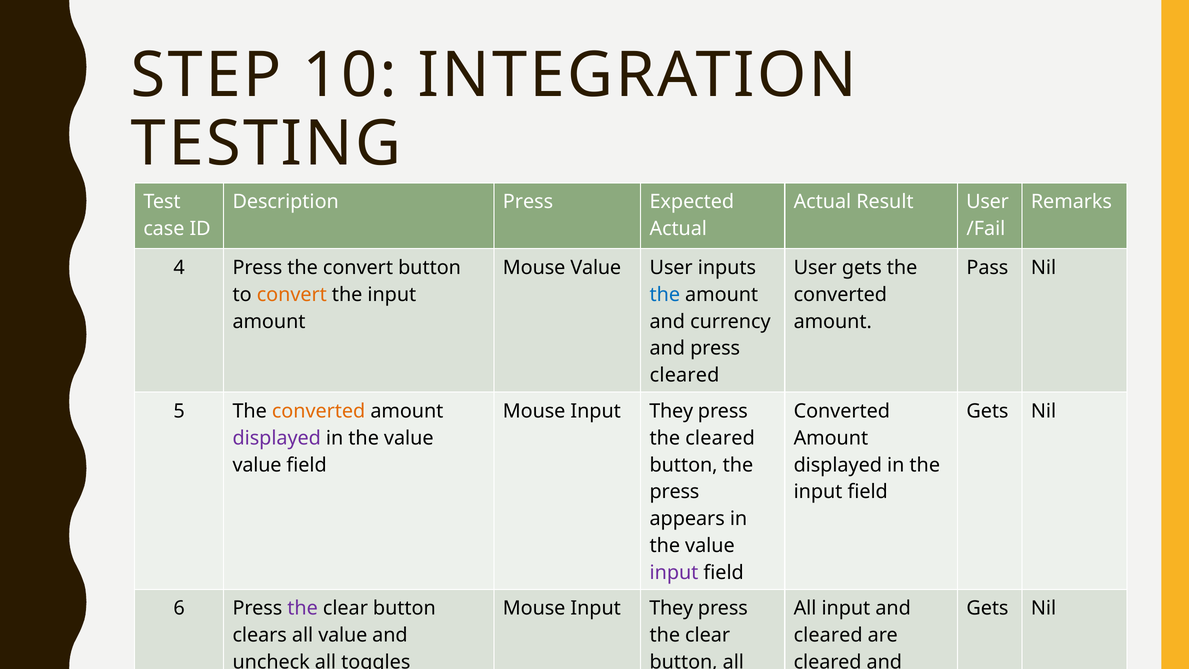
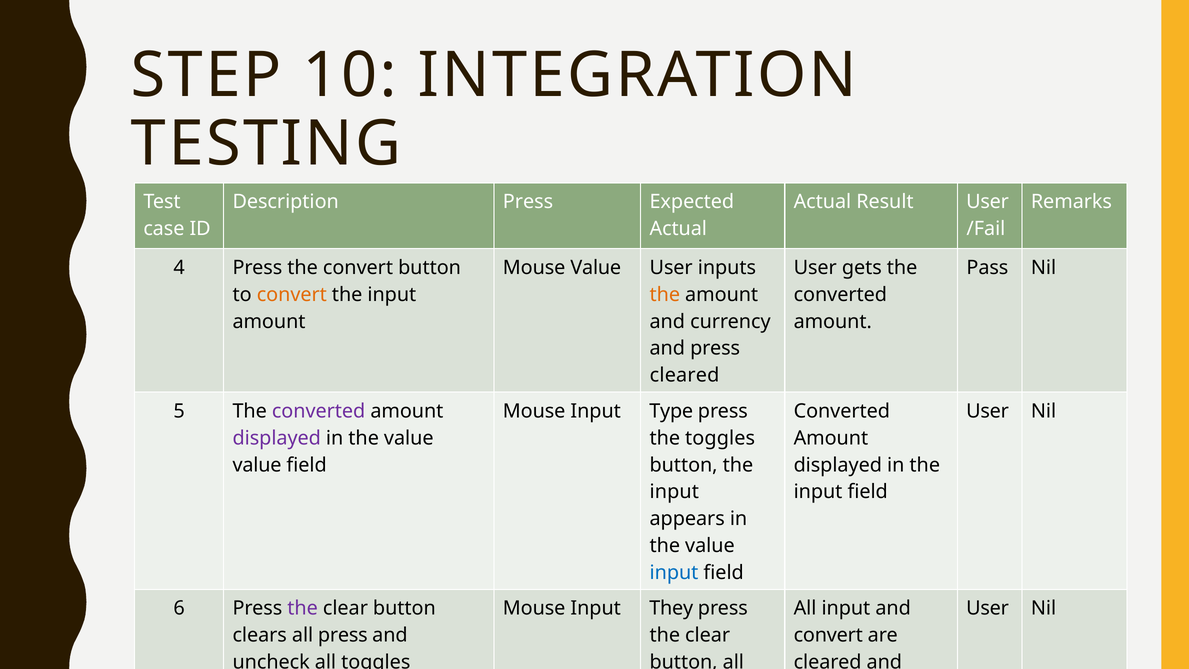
the at (665, 295) colour: blue -> orange
converted at (319, 411) colour: orange -> purple
They at (671, 411): They -> Type
Gets at (987, 411): Gets -> User
the cleared: cleared -> toggles
press at (674, 492): press -> input
input at (674, 572) colour: purple -> blue
Gets at (987, 608): Gets -> User
all value: value -> press
cleared at (828, 635): cleared -> convert
